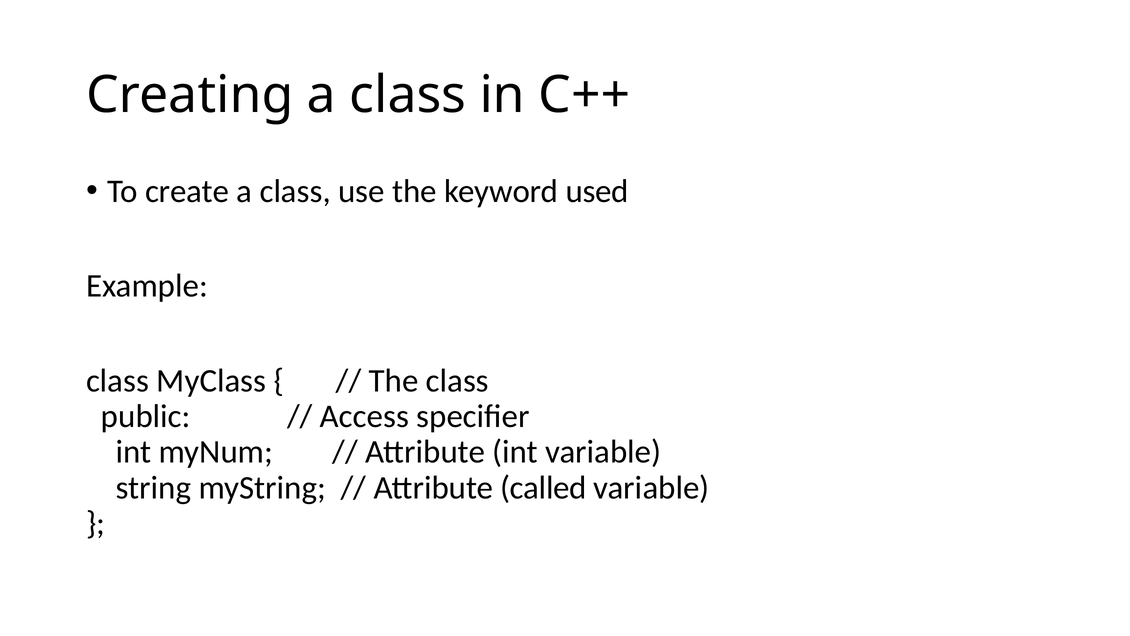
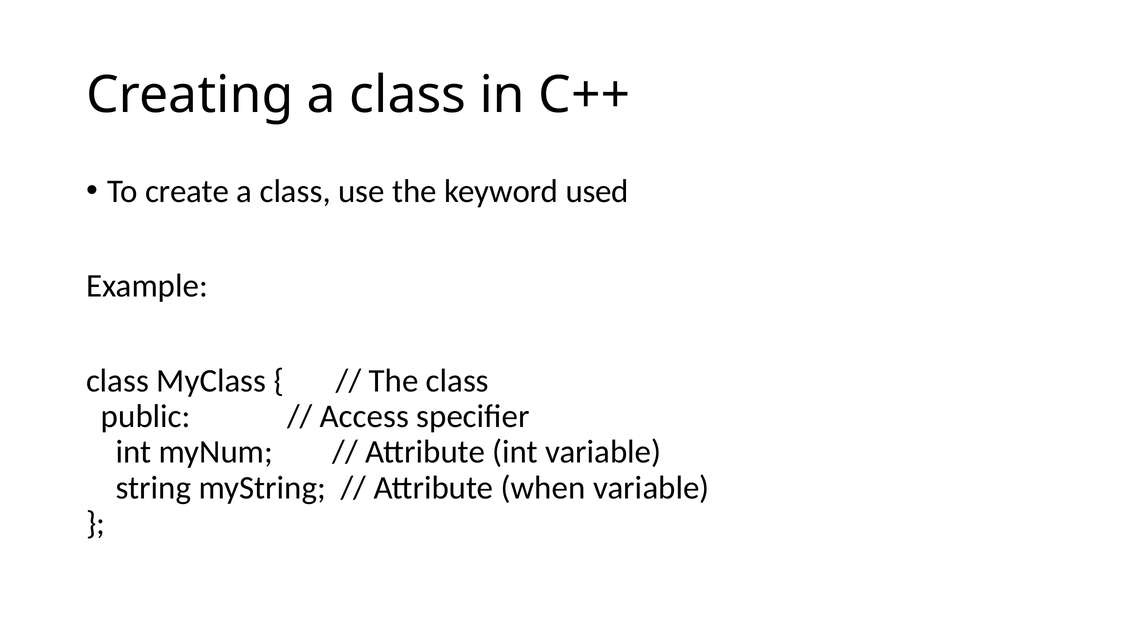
called: called -> when
